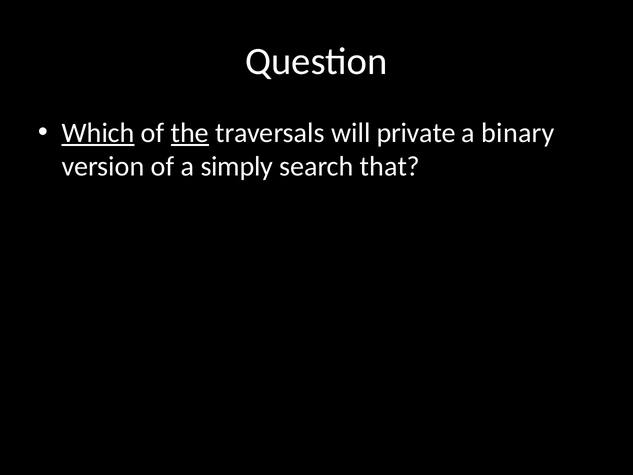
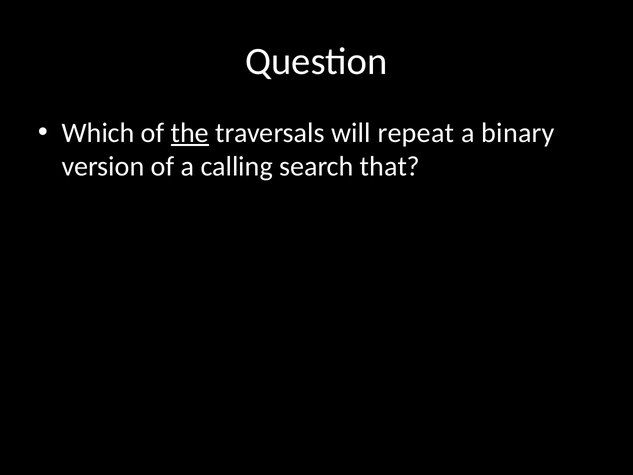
Which underline: present -> none
private: private -> repeat
simply: simply -> calling
